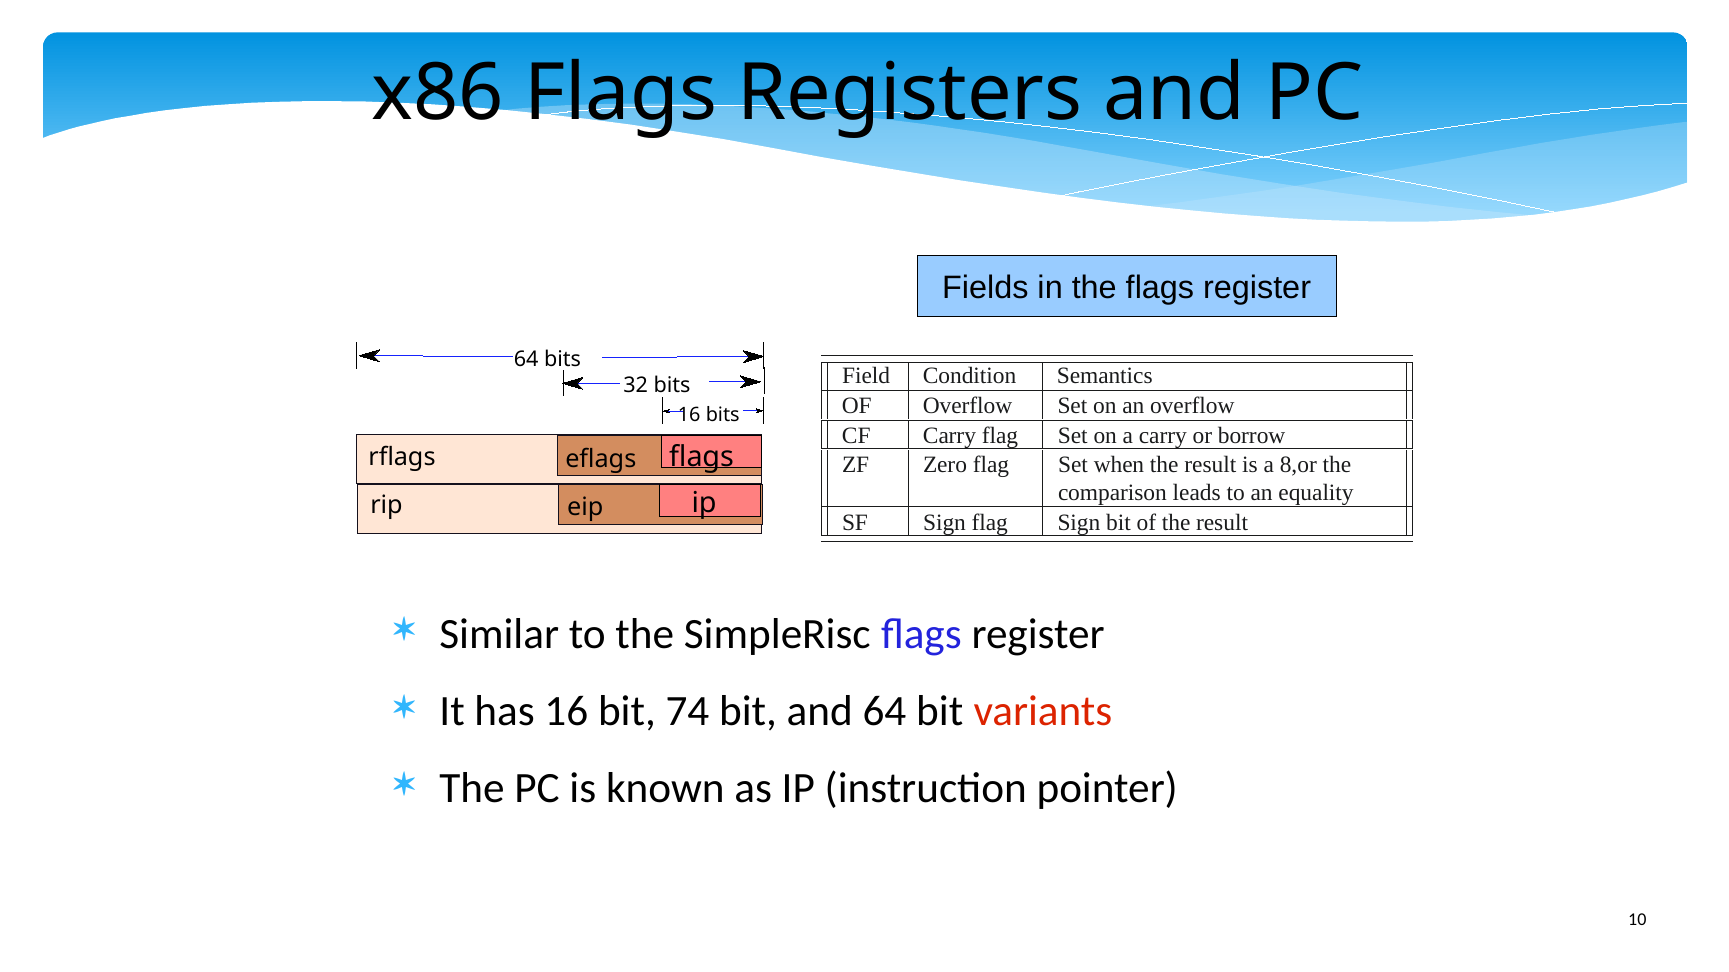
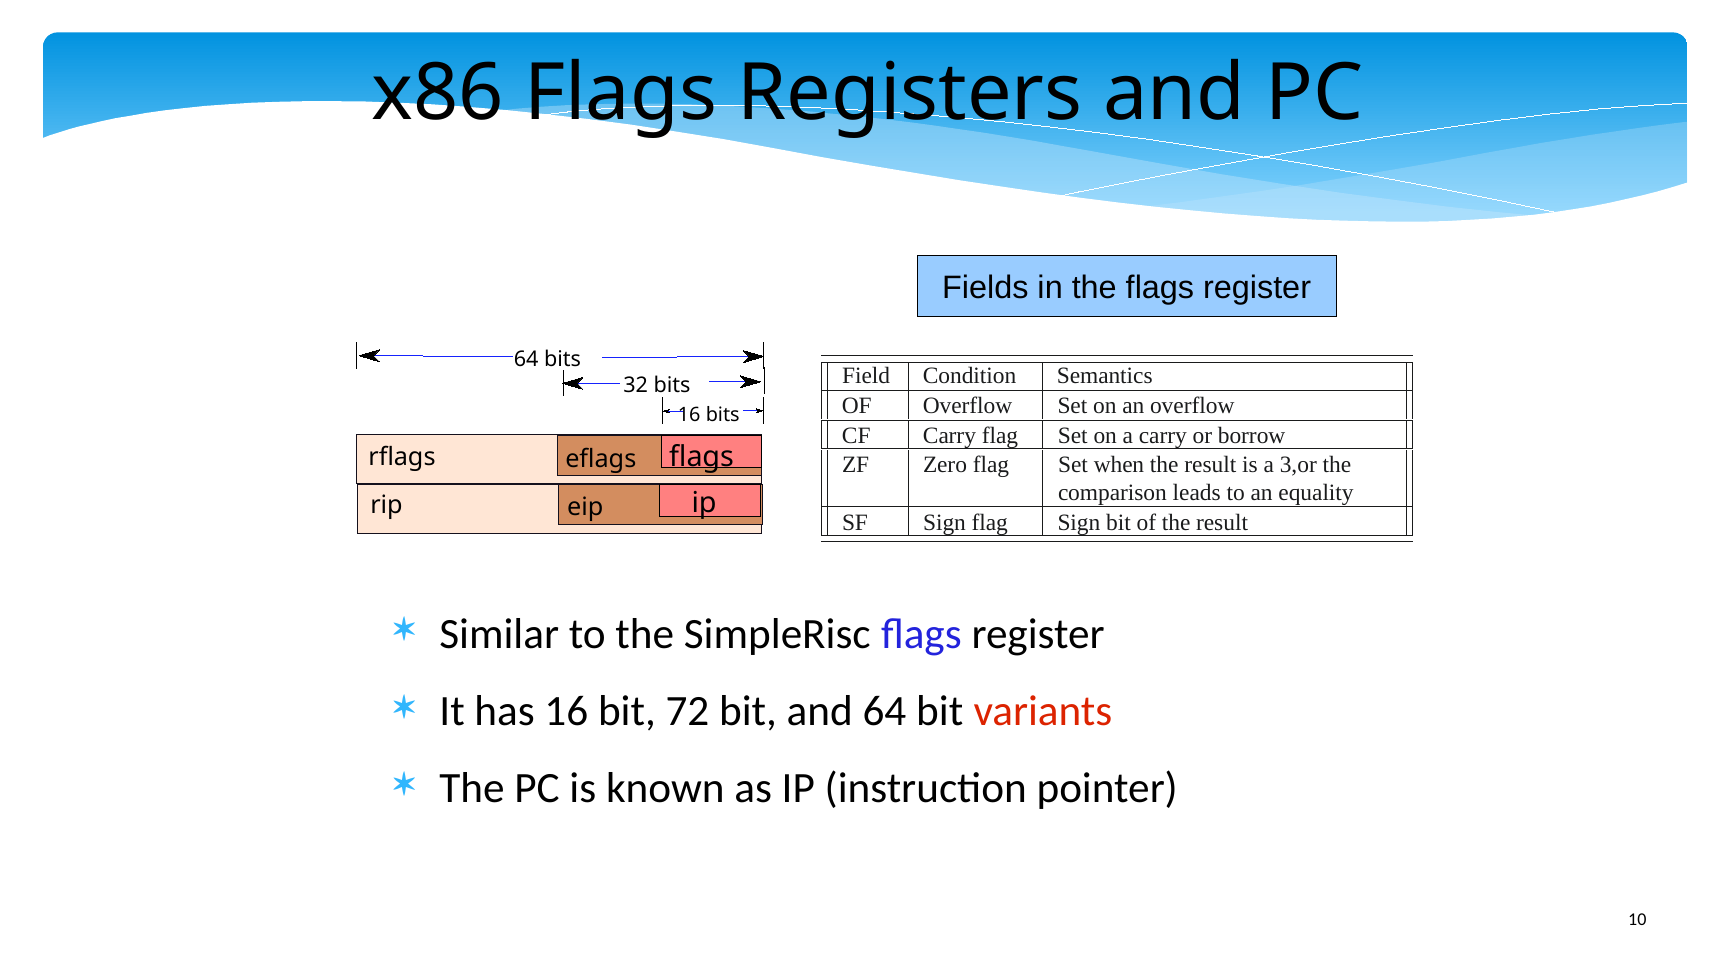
8,or: 8,or -> 3,or
74: 74 -> 72
